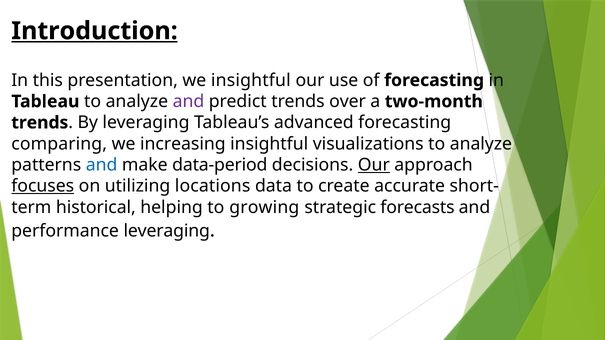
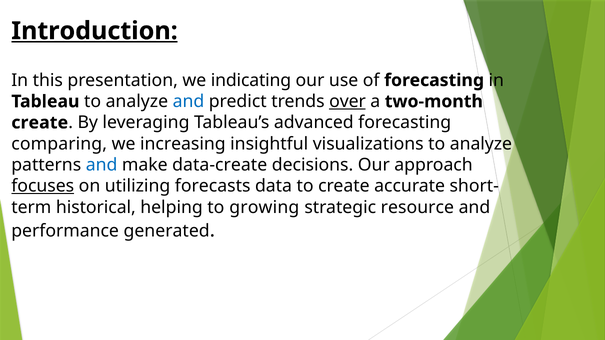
we insightful: insightful -> indicating
and at (188, 102) colour: purple -> blue
over underline: none -> present
trends at (40, 123): trends -> create
data-period: data-period -> data-create
Our at (374, 165) underline: present -> none
locations: locations -> forecasts
forecasts: forecasts -> resource
performance leveraging: leveraging -> generated
